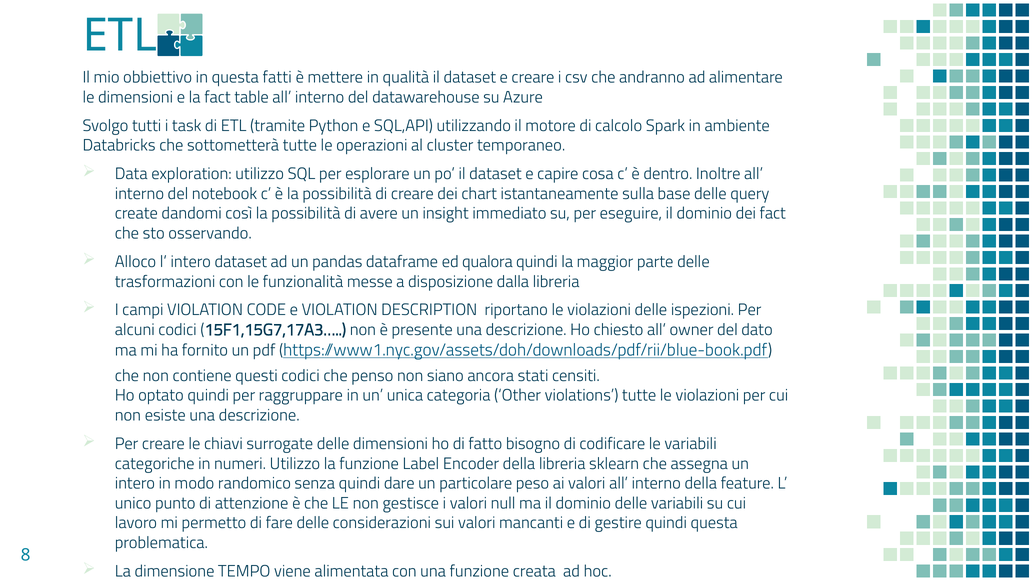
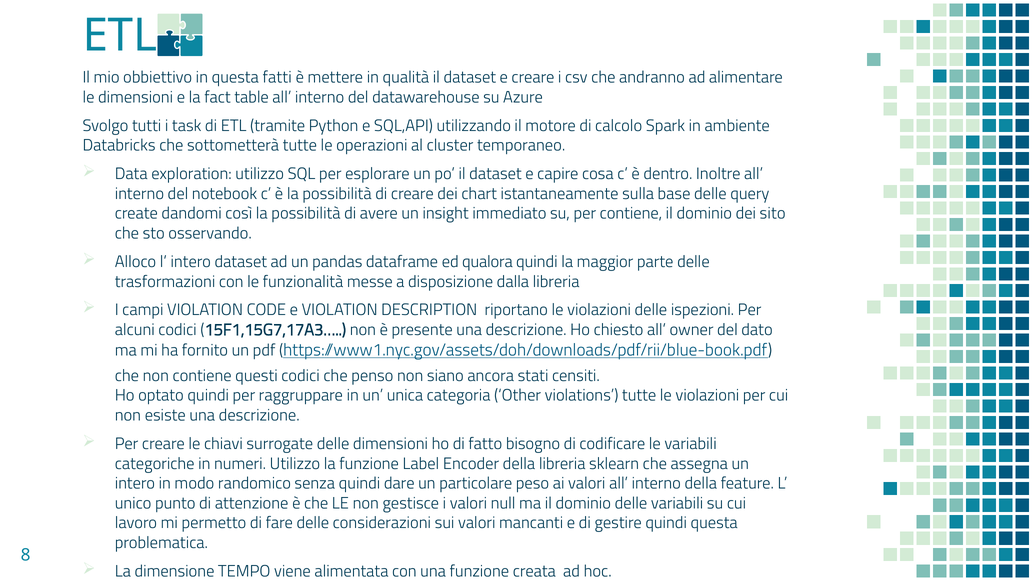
per eseguire: eseguire -> contiene
dei fact: fact -> sito
